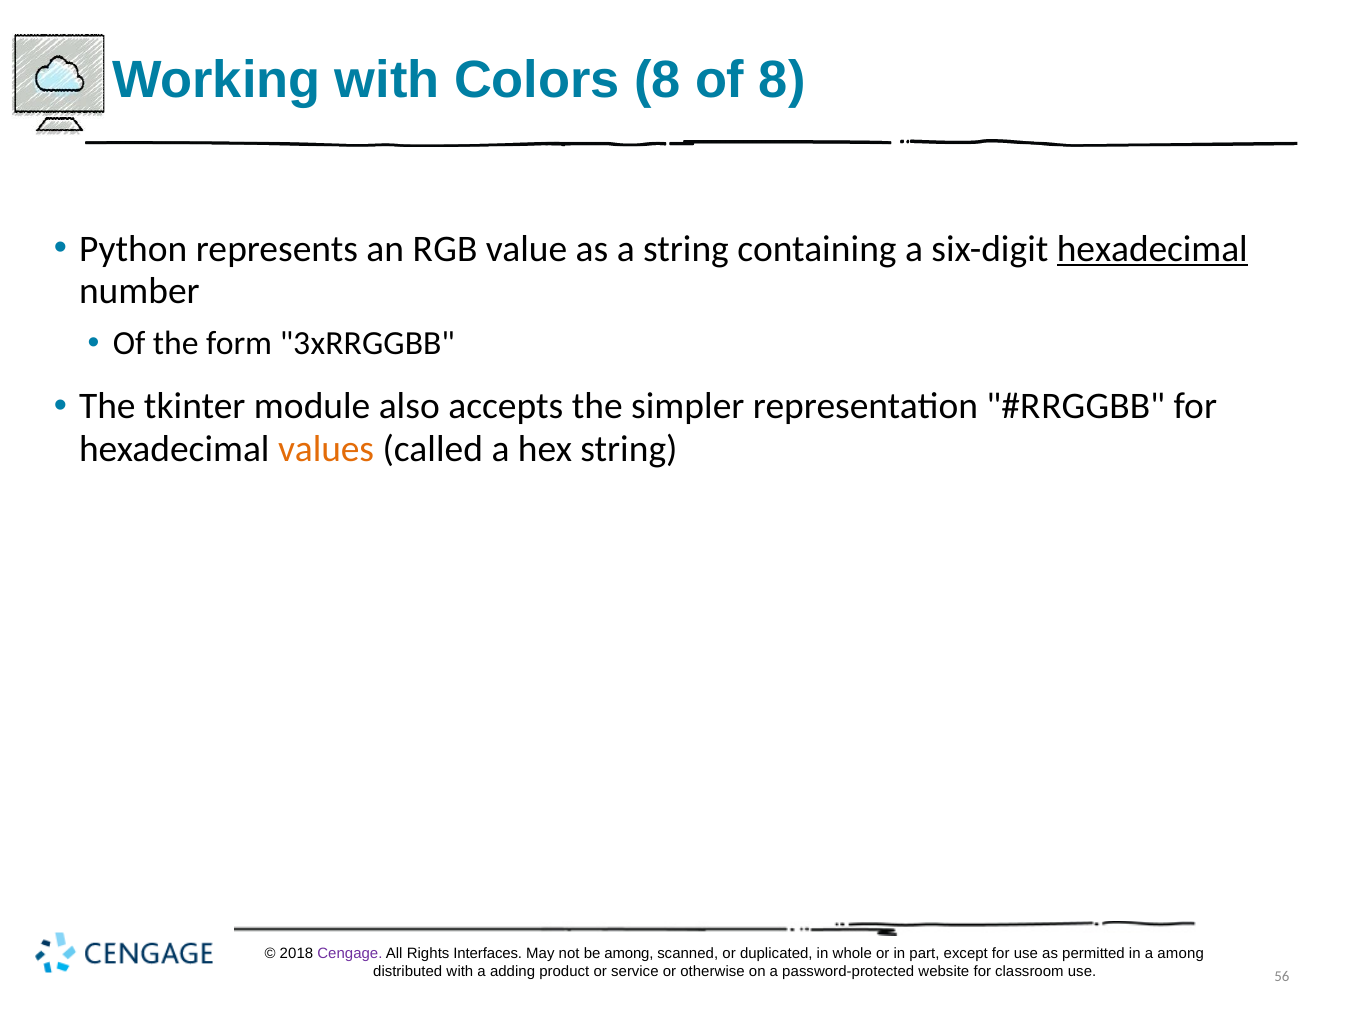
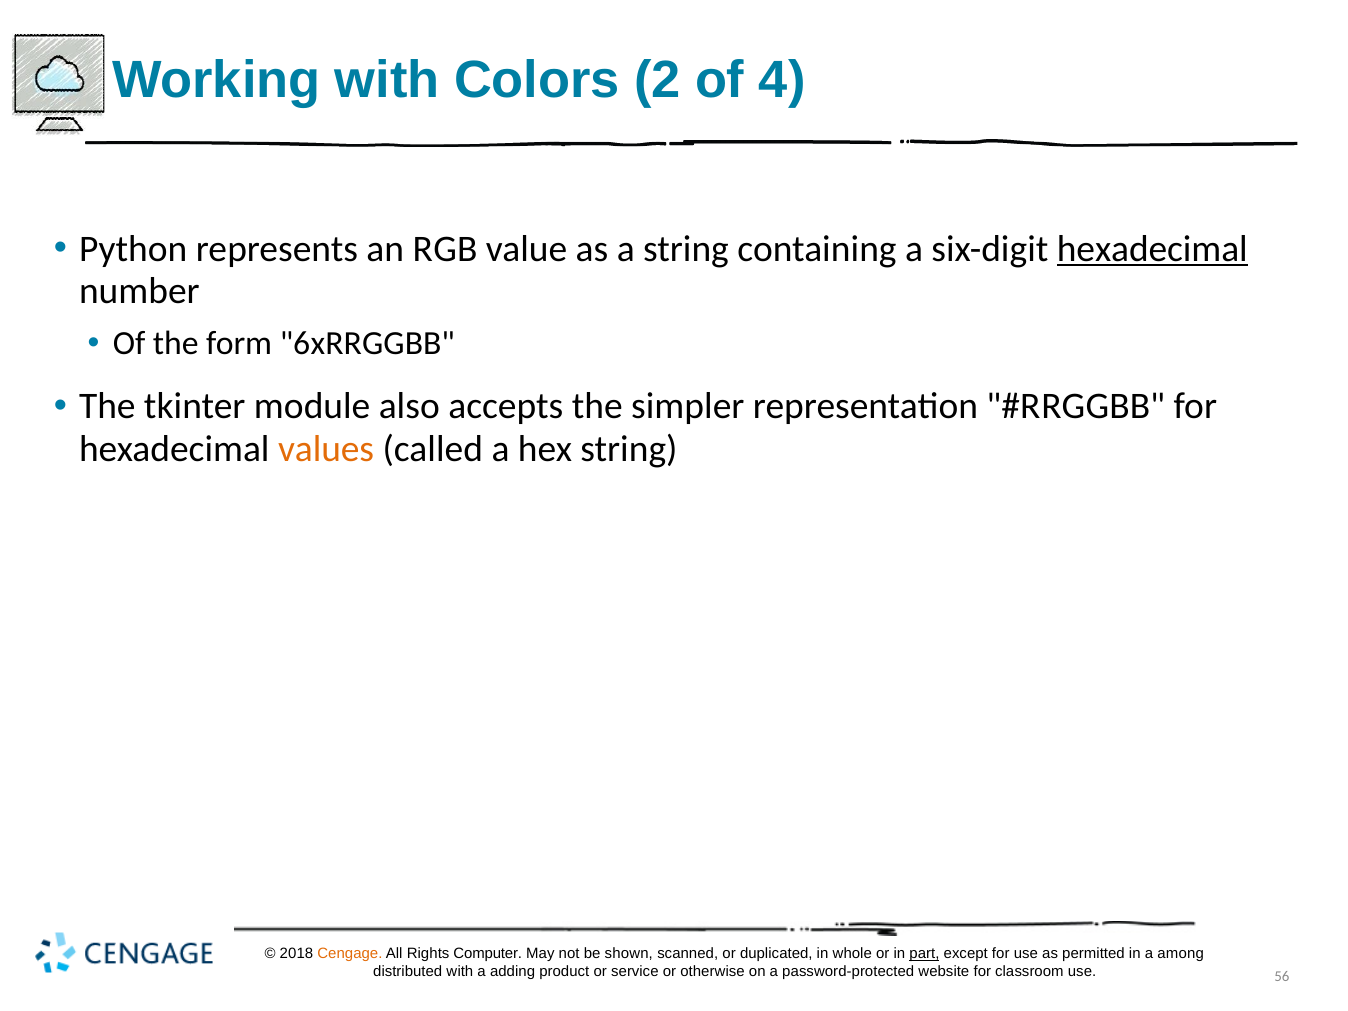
Colors 8: 8 -> 2
of 8: 8 -> 4
3: 3 -> 6
Cengage colour: purple -> orange
Interfaces: Interfaces -> Computer
be among: among -> shown
part underline: none -> present
